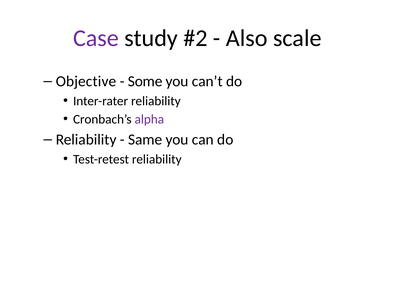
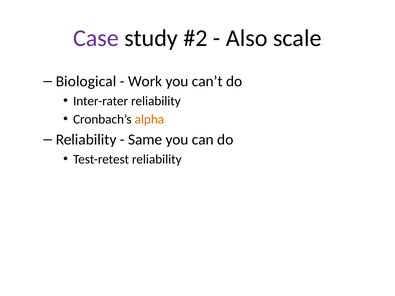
Objective: Objective -> Biological
Some: Some -> Work
alpha colour: purple -> orange
